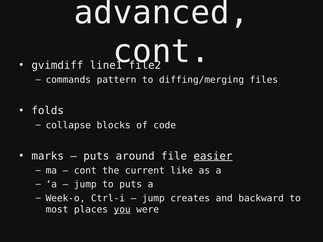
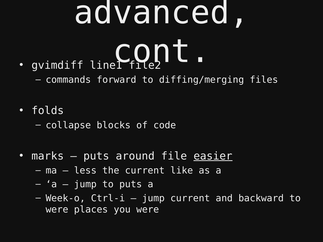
pattern: pattern -> forward
cont at (85, 171): cont -> less
jump creates: creates -> current
most at (57, 210): most -> were
you underline: present -> none
